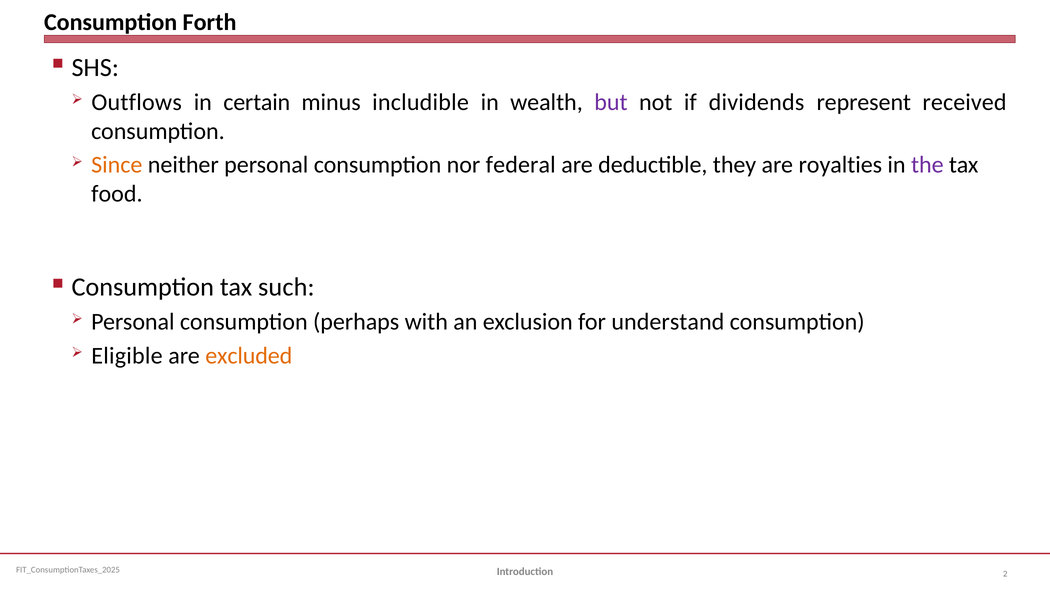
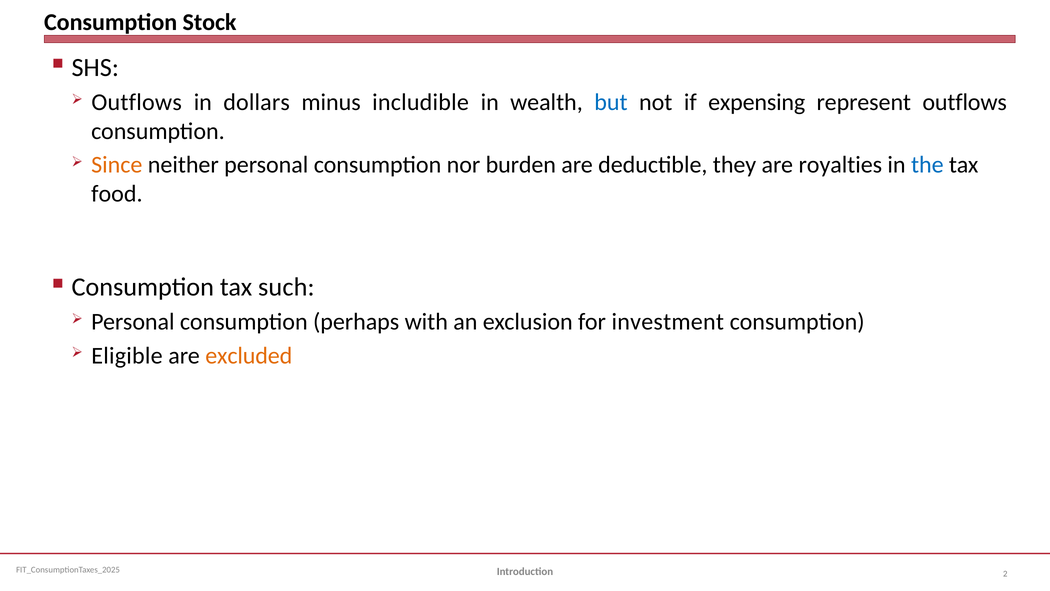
Forth: Forth -> Stock
certain: certain -> dollars
but colour: purple -> blue
dividends: dividends -> expensing
represent received: received -> outflows
federal: federal -> burden
the colour: purple -> blue
understand: understand -> investment
